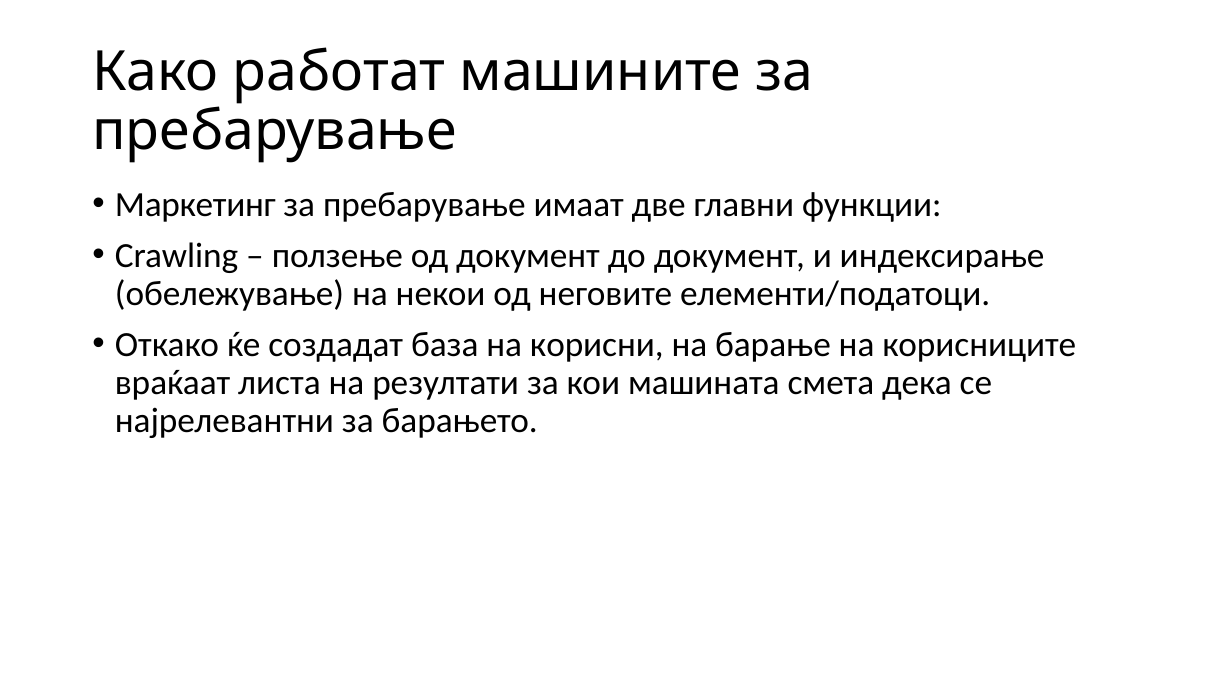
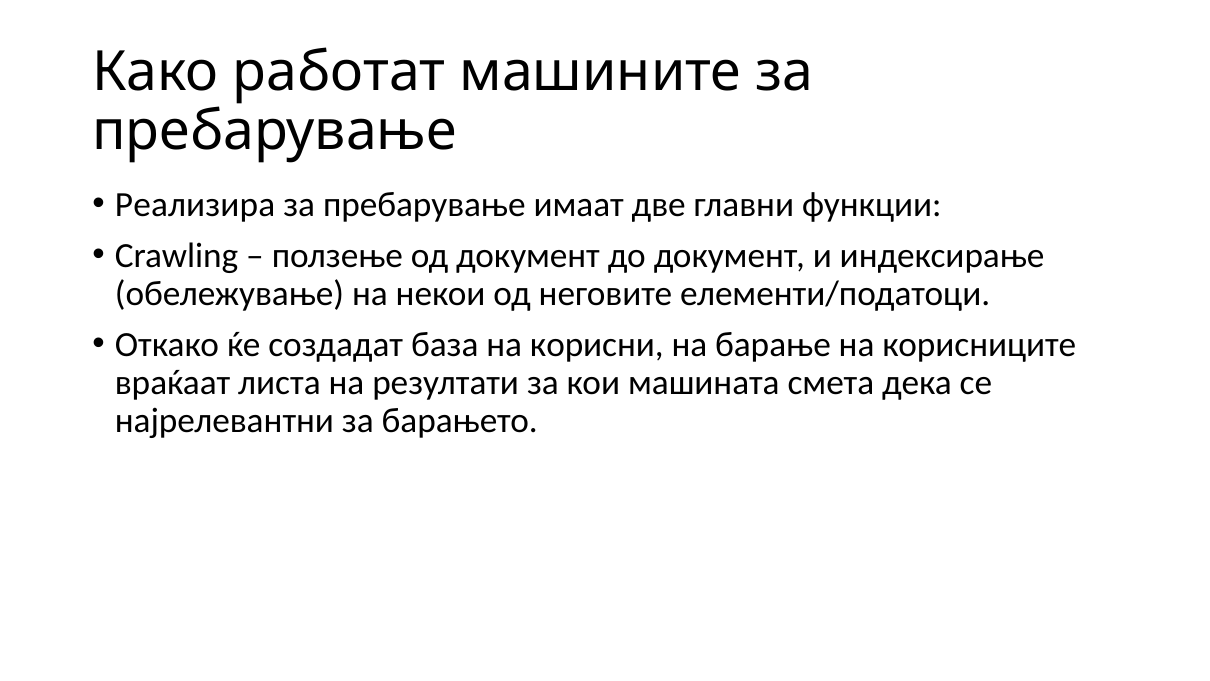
Маркетинг: Маркетинг -> Реализира
